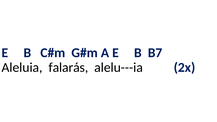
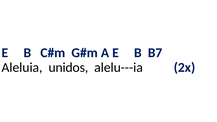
falarás: falarás -> unidos
